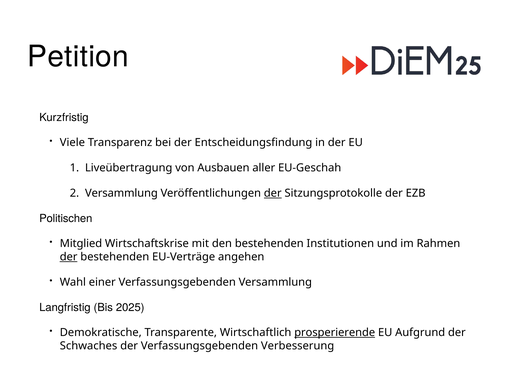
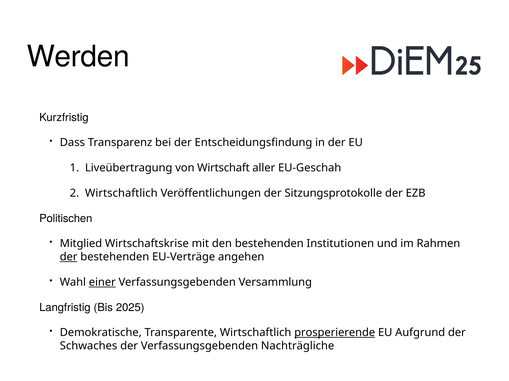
Petition: Petition -> Werden
Viele: Viele -> Dass
Ausbauen: Ausbauen -> Wirtschaft
Versammlung at (121, 193): Versammlung -> Wirtschaftlich
der at (273, 193) underline: present -> none
einer underline: none -> present
Verbesserung: Verbesserung -> Nachträgliche
